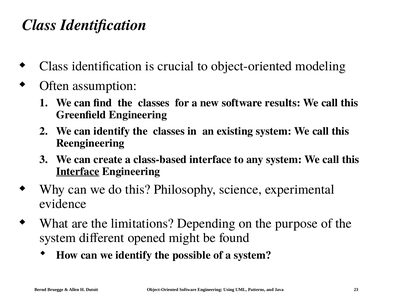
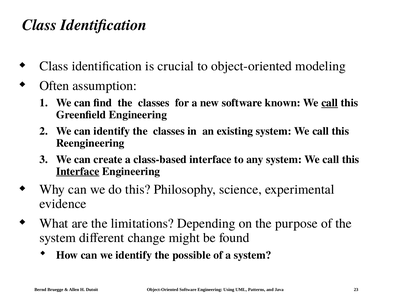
results: results -> known
call at (330, 103) underline: none -> present
opened: opened -> change
